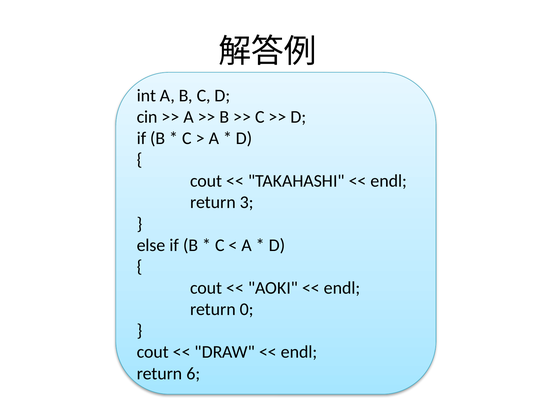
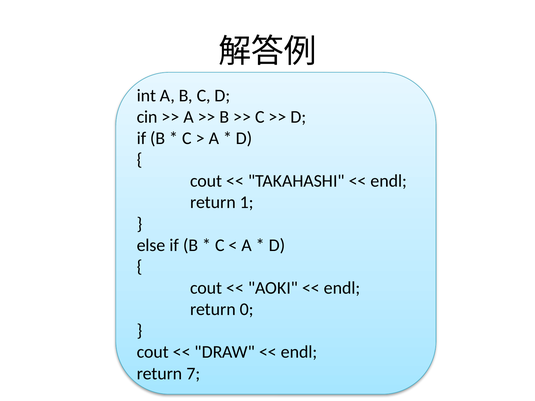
3: 3 -> 1
6: 6 -> 7
